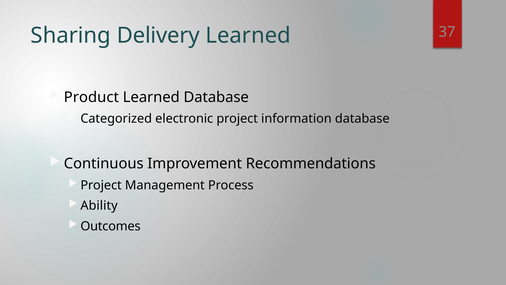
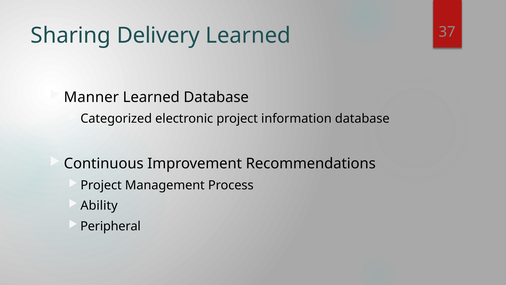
Product: Product -> Manner
Outcomes: Outcomes -> Peripheral
